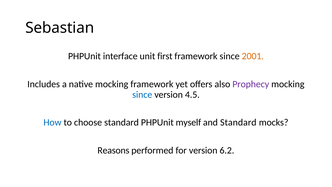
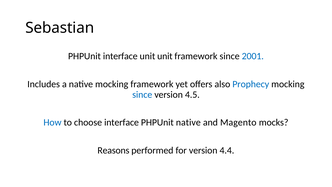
unit first: first -> unit
2001 colour: orange -> blue
Prophecy colour: purple -> blue
choose standard: standard -> interface
PHPUnit myself: myself -> native
and Standard: Standard -> Magento
6.2: 6.2 -> 4.4
